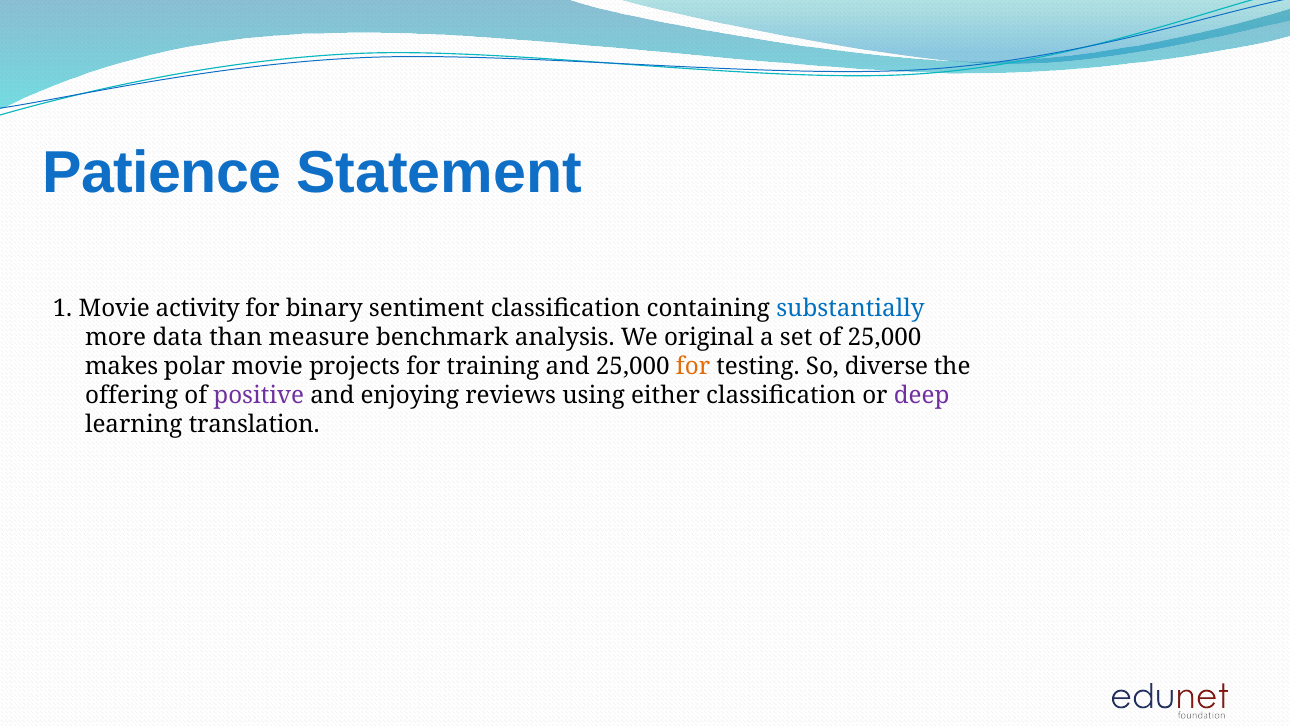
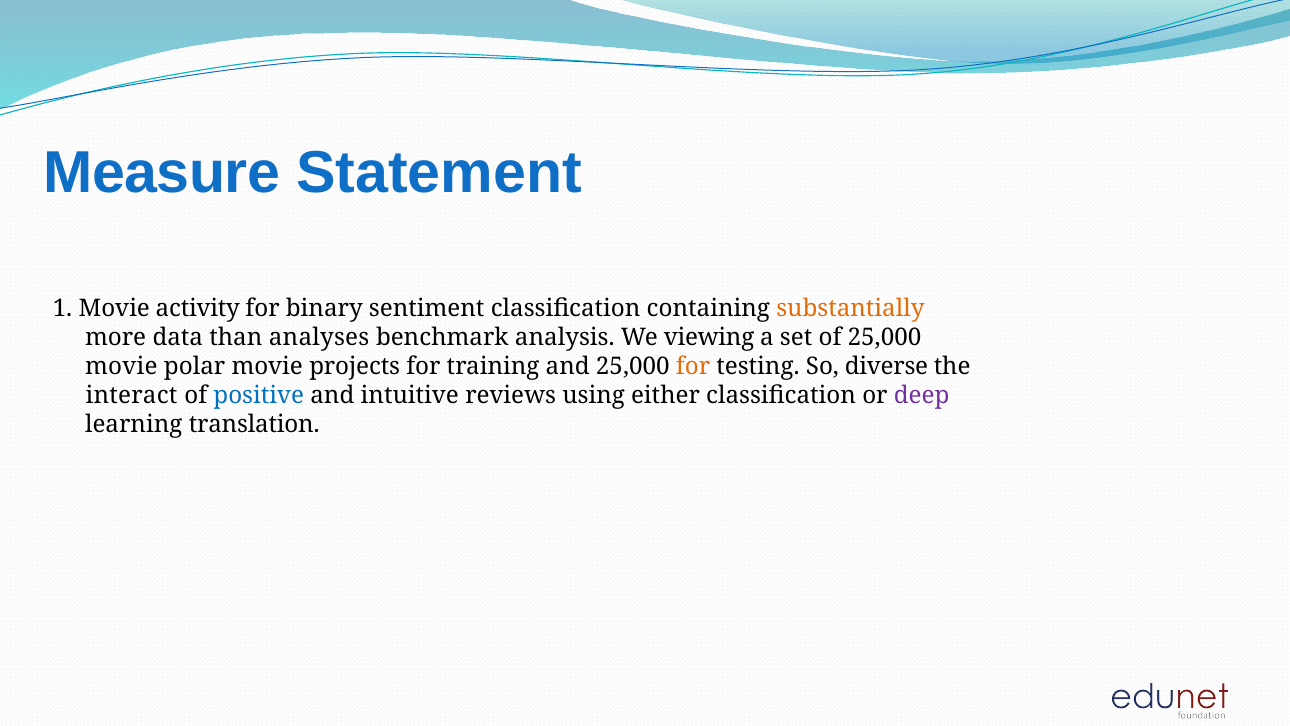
Patience: Patience -> Measure
substantially colour: blue -> orange
measure: measure -> analyses
original: original -> viewing
makes at (122, 367): makes -> movie
offering: offering -> interact
positive colour: purple -> blue
enjoying: enjoying -> intuitive
